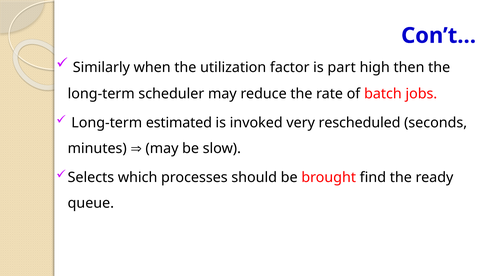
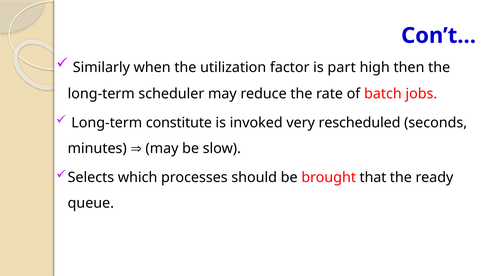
estimated: estimated -> constitute
find: find -> that
